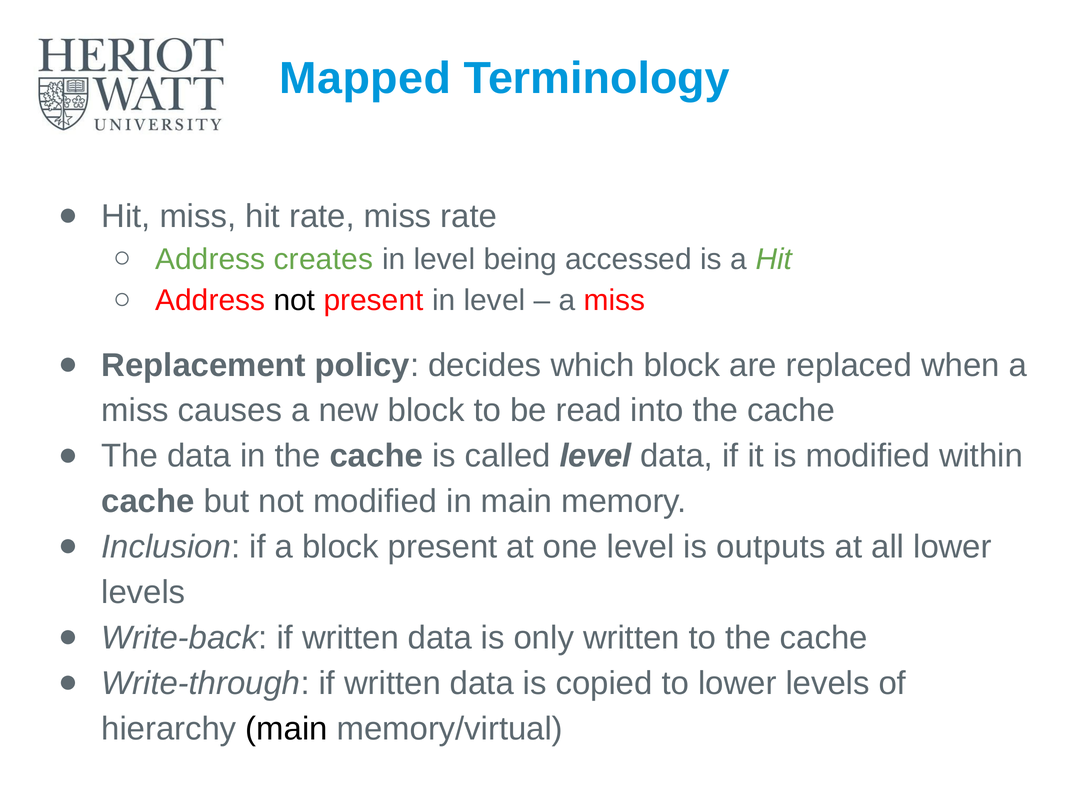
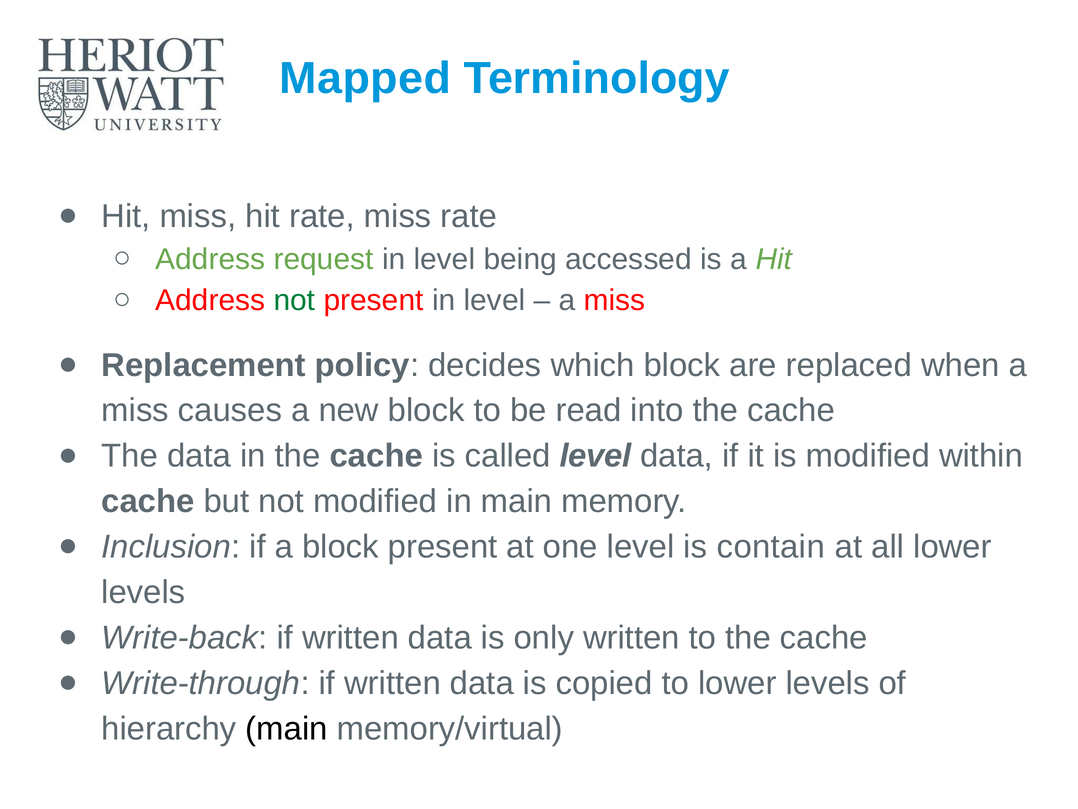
creates: creates -> request
not at (294, 300) colour: black -> green
outputs: outputs -> contain
